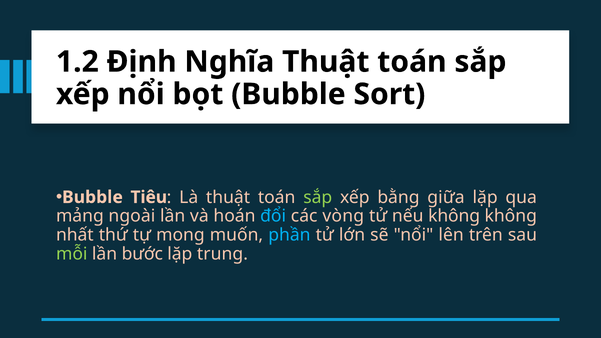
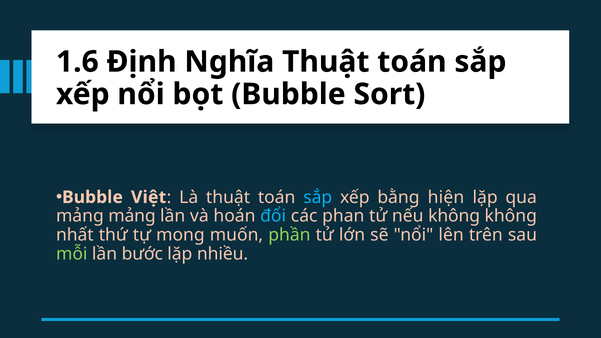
1.2: 1.2 -> 1.6
Tiêu: Tiêu -> Việt
sắp at (318, 197) colour: light green -> light blue
giữa: giữa -> hiện
mảng ngoài: ngoài -> mảng
vòng: vòng -> phan
phần colour: light blue -> light green
trung: trung -> nhiều
